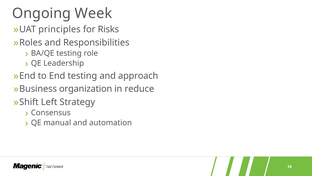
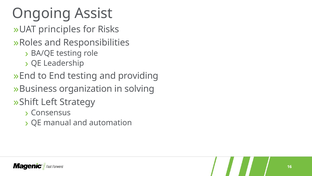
Week: Week -> Assist
approach: approach -> providing
reduce: reduce -> solving
